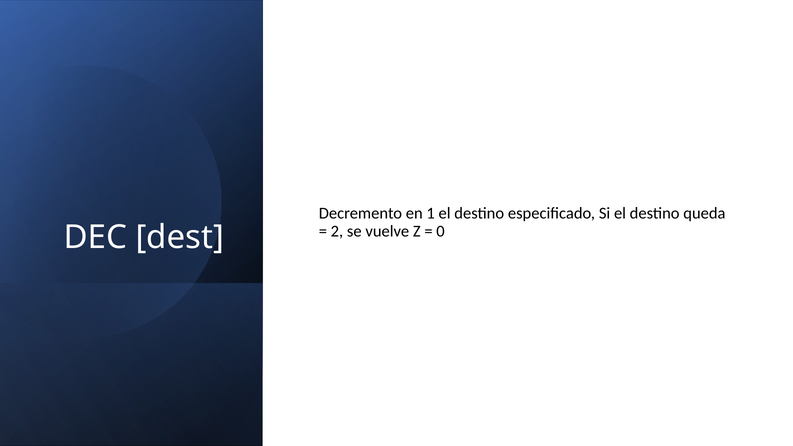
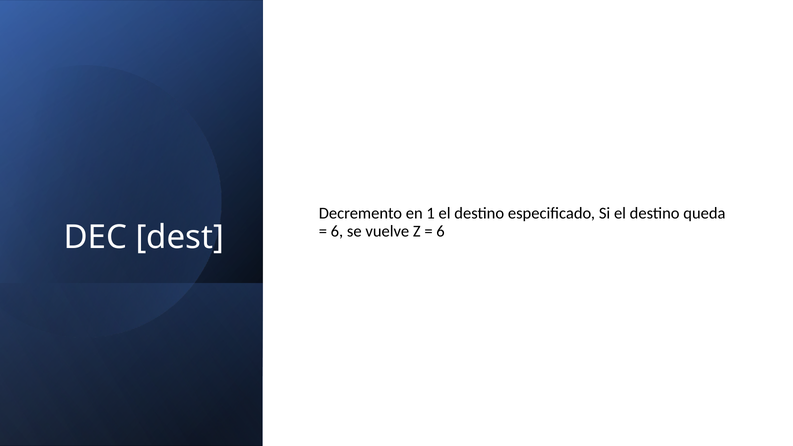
2 at (337, 231): 2 -> 6
0 at (441, 231): 0 -> 6
